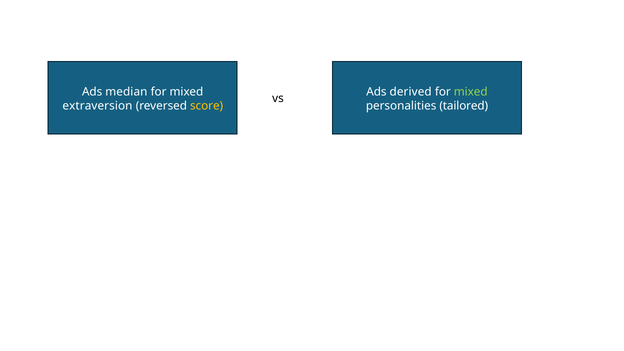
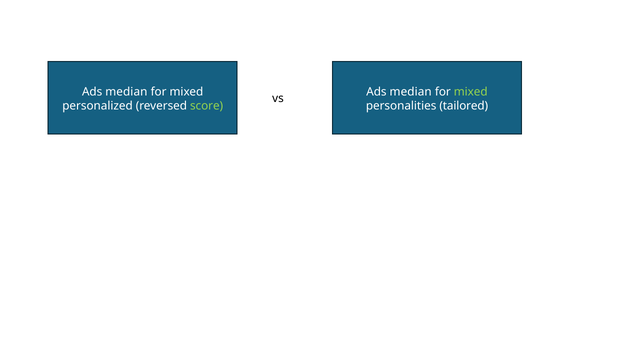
derived at (411, 92): derived -> median
extraversion: extraversion -> personalized
score colour: yellow -> light green
